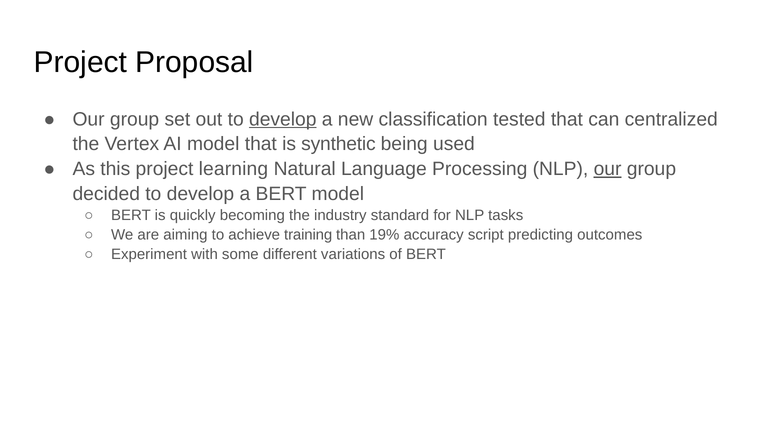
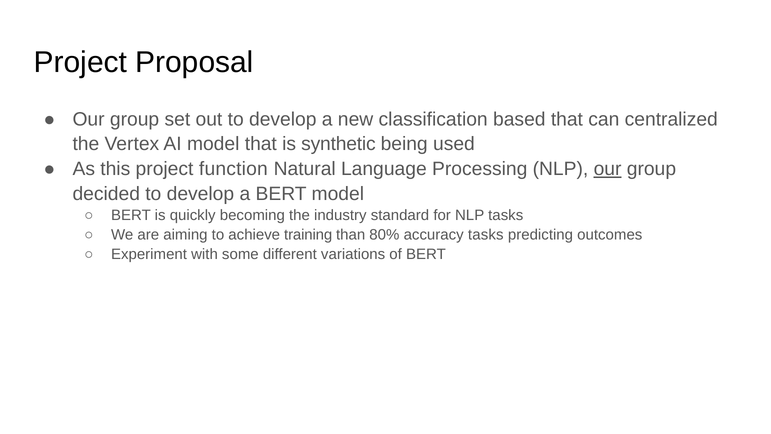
develop at (283, 119) underline: present -> none
tested: tested -> based
learning: learning -> function
19%: 19% -> 80%
accuracy script: script -> tasks
